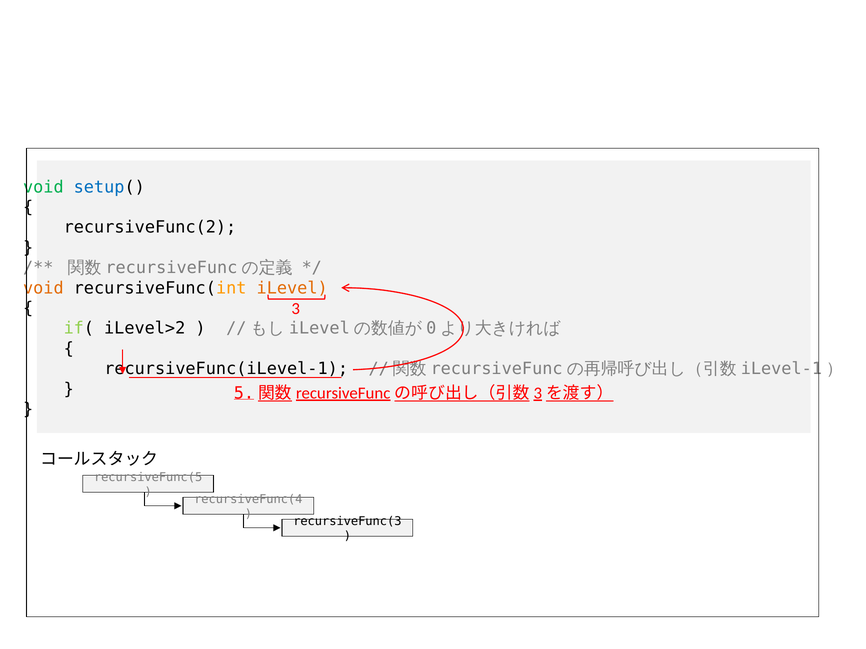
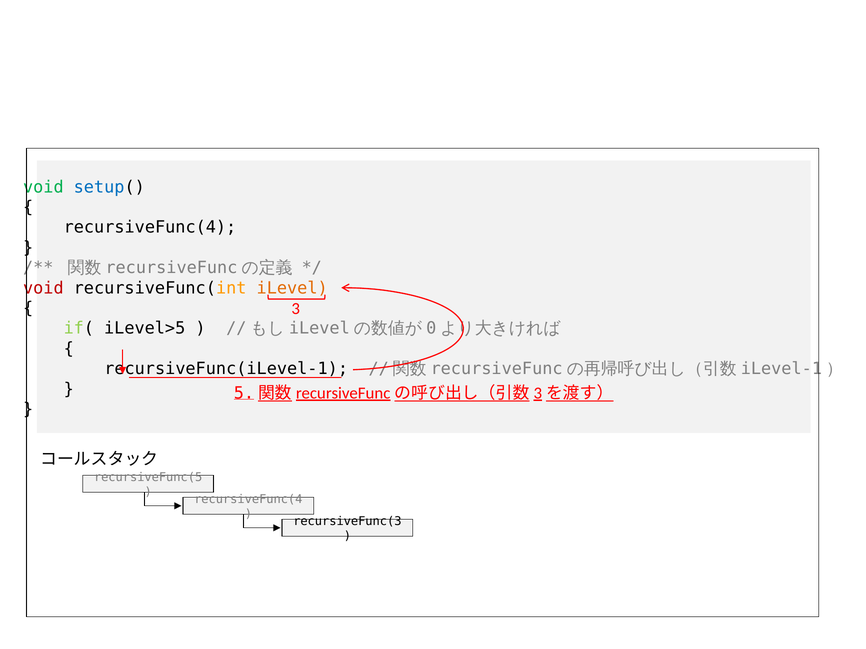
recursiveFunc(2 at (150, 228): recursiveFunc(2 -> recursiveFunc(4
void at (43, 288) colour: orange -> red
iLevel>2: iLevel>2 -> iLevel>5
